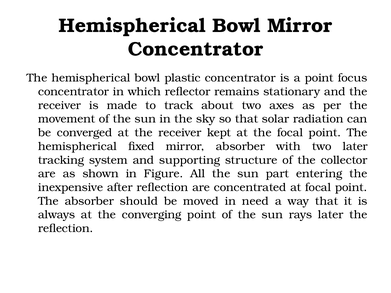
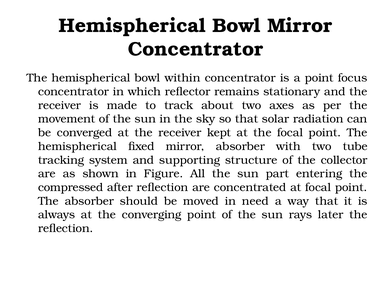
plastic: plastic -> within
two later: later -> tube
inexpensive: inexpensive -> compressed
